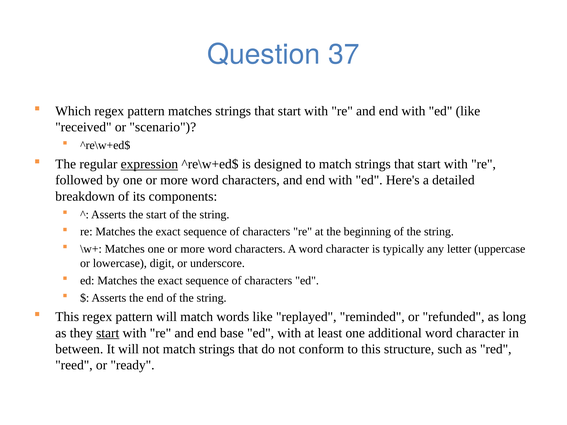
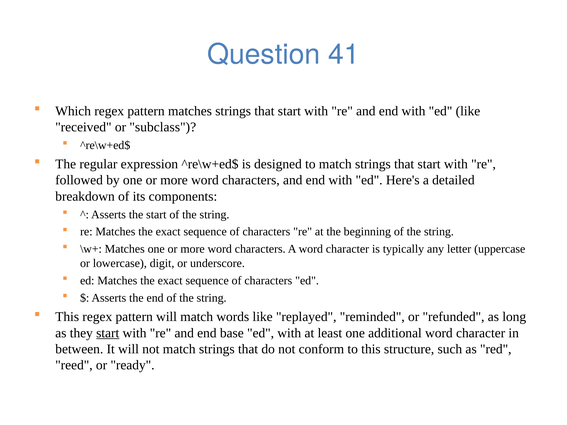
37: 37 -> 41
scenario: scenario -> subclass
expression underline: present -> none
